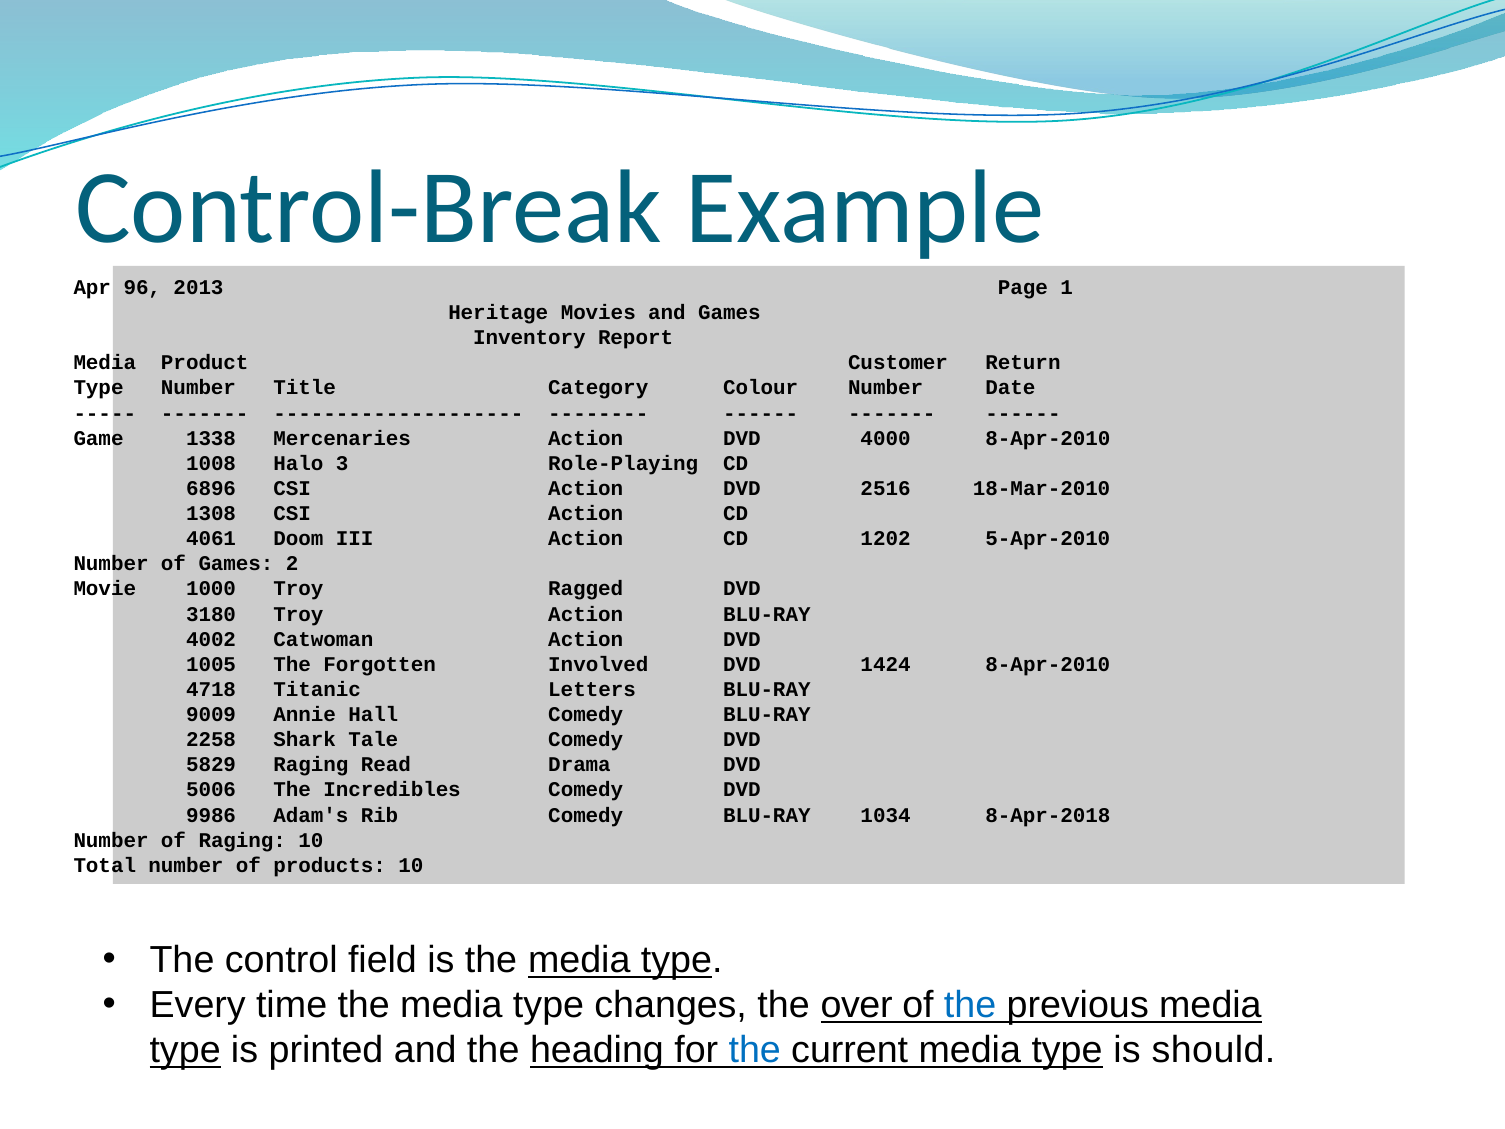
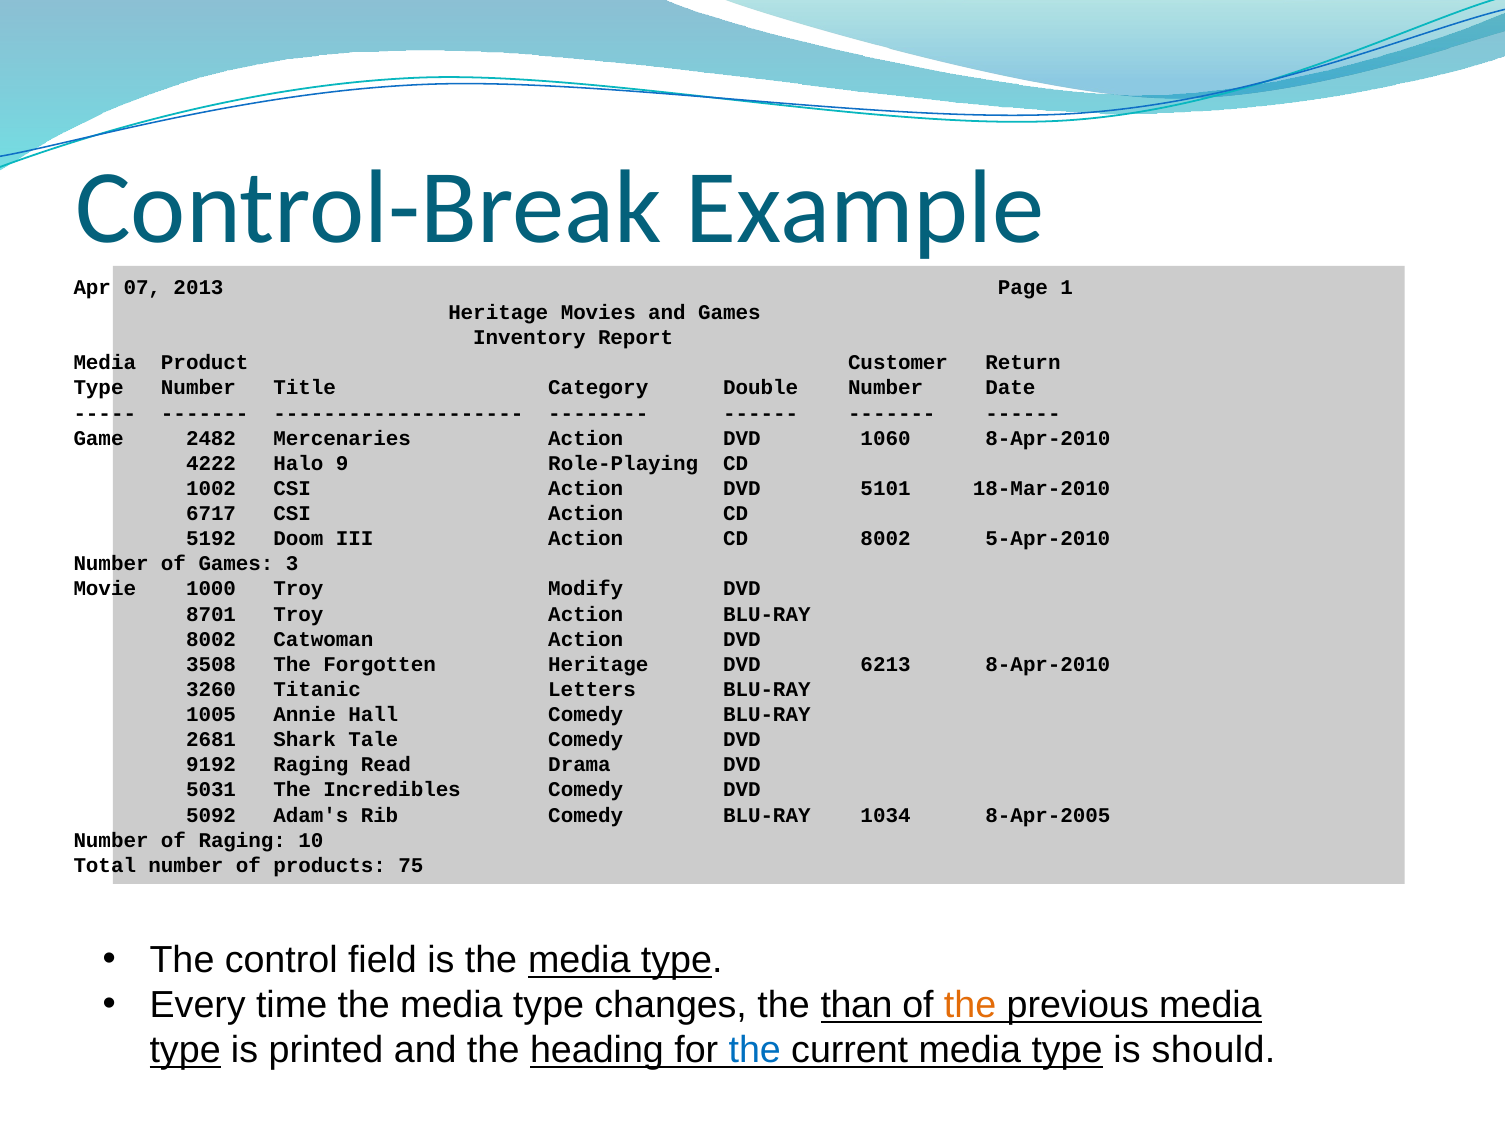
96: 96 -> 07
Colour: Colour -> Double
1338: 1338 -> 2482
4000: 4000 -> 1060
1008: 1008 -> 4222
3: 3 -> 9
6896: 6896 -> 1002
2516: 2516 -> 5101
1308: 1308 -> 6717
4061: 4061 -> 5192
CD 1202: 1202 -> 8002
2: 2 -> 3
Ragged: Ragged -> Modify
3180: 3180 -> 8701
4002 at (211, 639): 4002 -> 8002
1005: 1005 -> 3508
Forgotten Involved: Involved -> Heritage
1424: 1424 -> 6213
4718: 4718 -> 3260
9009: 9009 -> 1005
2258: 2258 -> 2681
5829: 5829 -> 9192
5006: 5006 -> 5031
9986: 9986 -> 5092
8-Apr-2018: 8-Apr-2018 -> 8-Apr-2005
products 10: 10 -> 75
over: over -> than
the at (970, 1005) colour: blue -> orange
